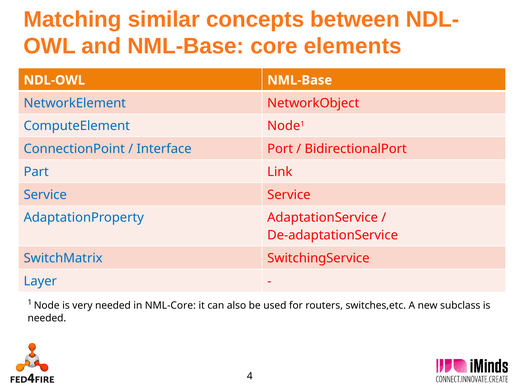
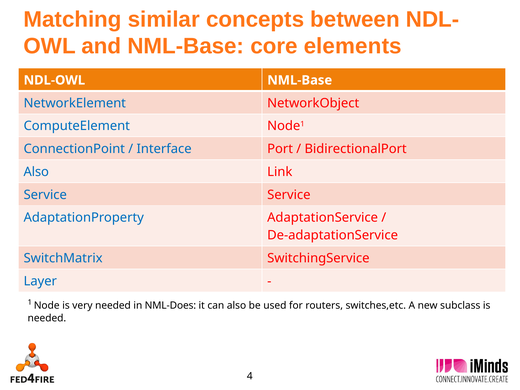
Part at (36, 172): Part -> Also
NML-Core: NML-Core -> NML-Does
